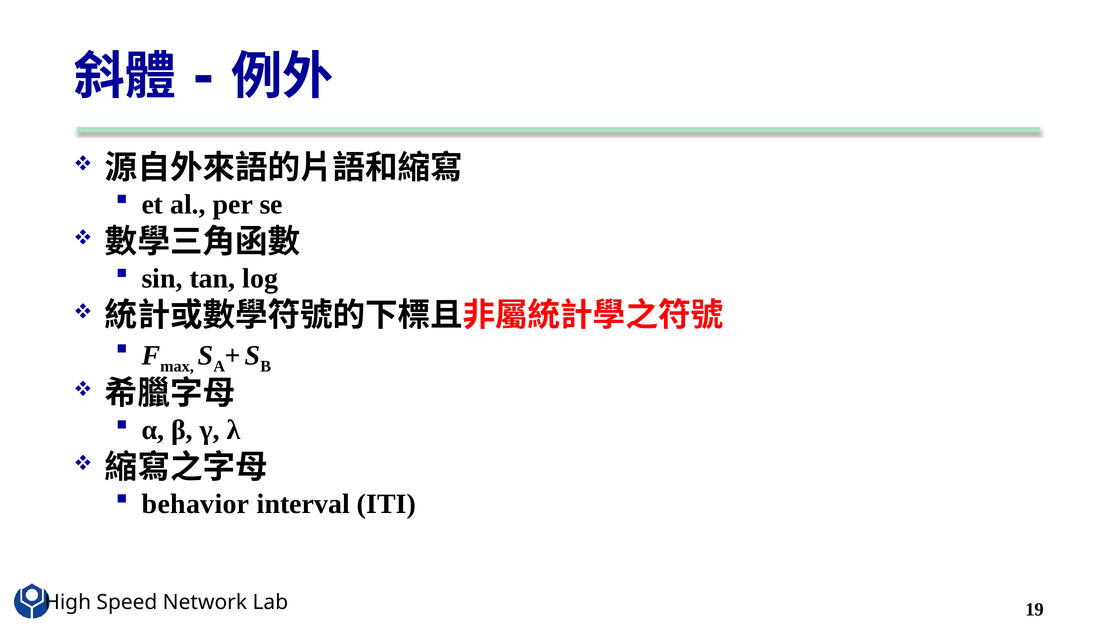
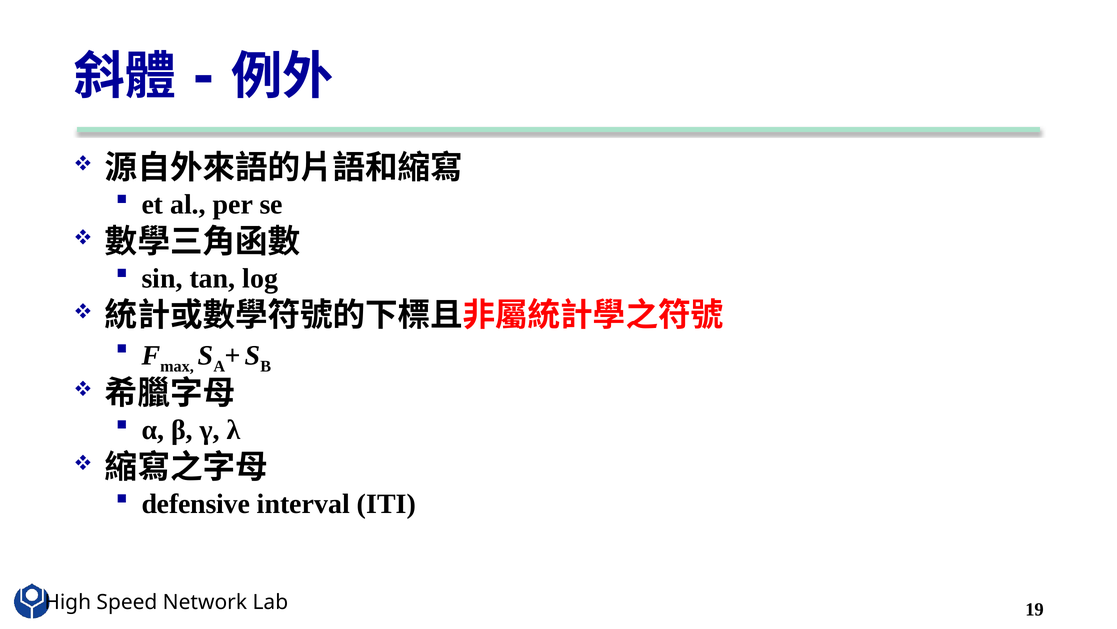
behavior: behavior -> defensive
